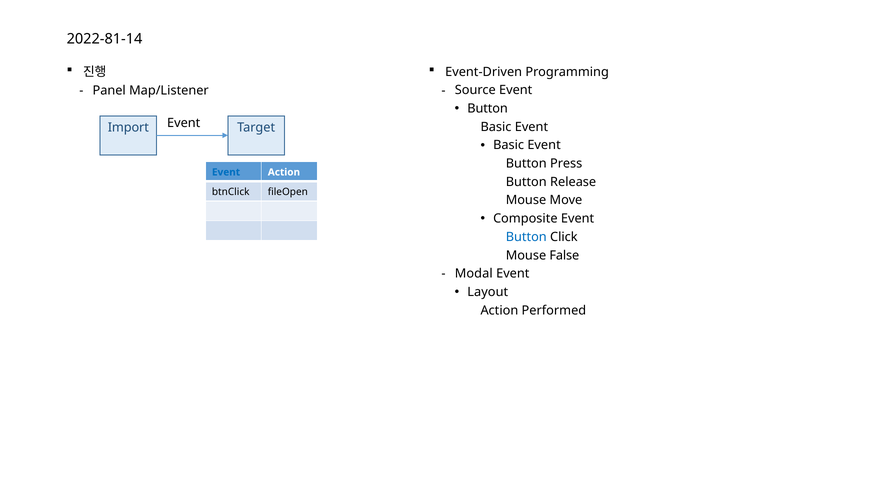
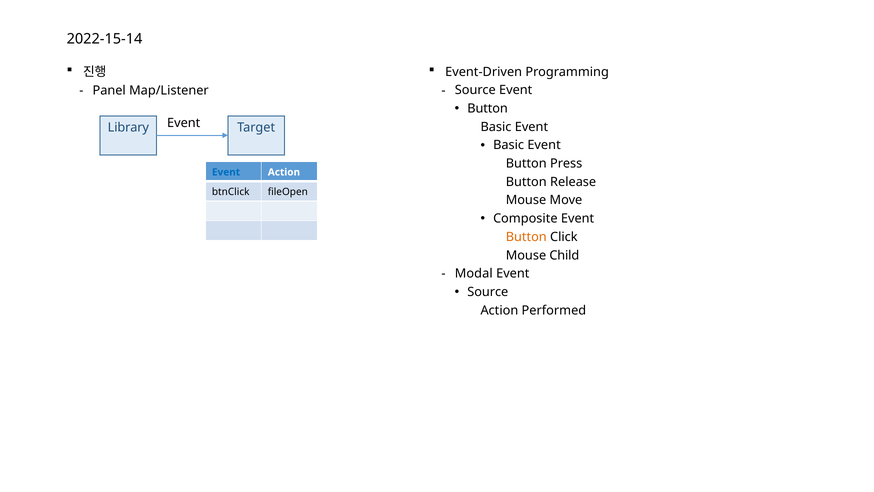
2022-81-14: 2022-81-14 -> 2022-15-14
Import: Import -> Library
Button at (526, 237) colour: blue -> orange
False: False -> Child
Layout at (488, 292): Layout -> Source
